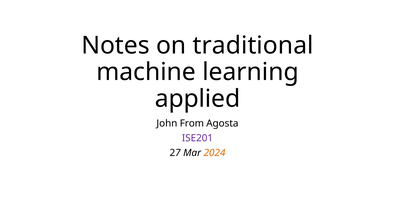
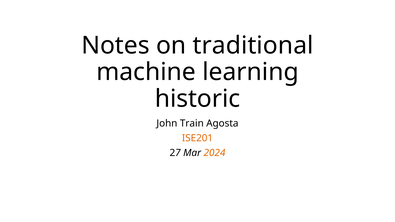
applied: applied -> historic
From: From -> Train
ISE201 colour: purple -> orange
